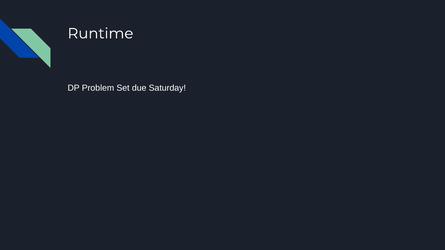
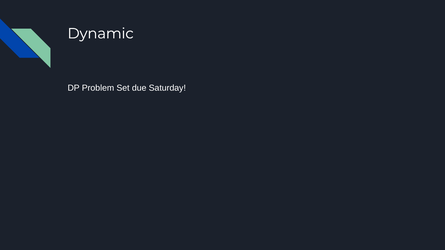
Runtime: Runtime -> Dynamic
